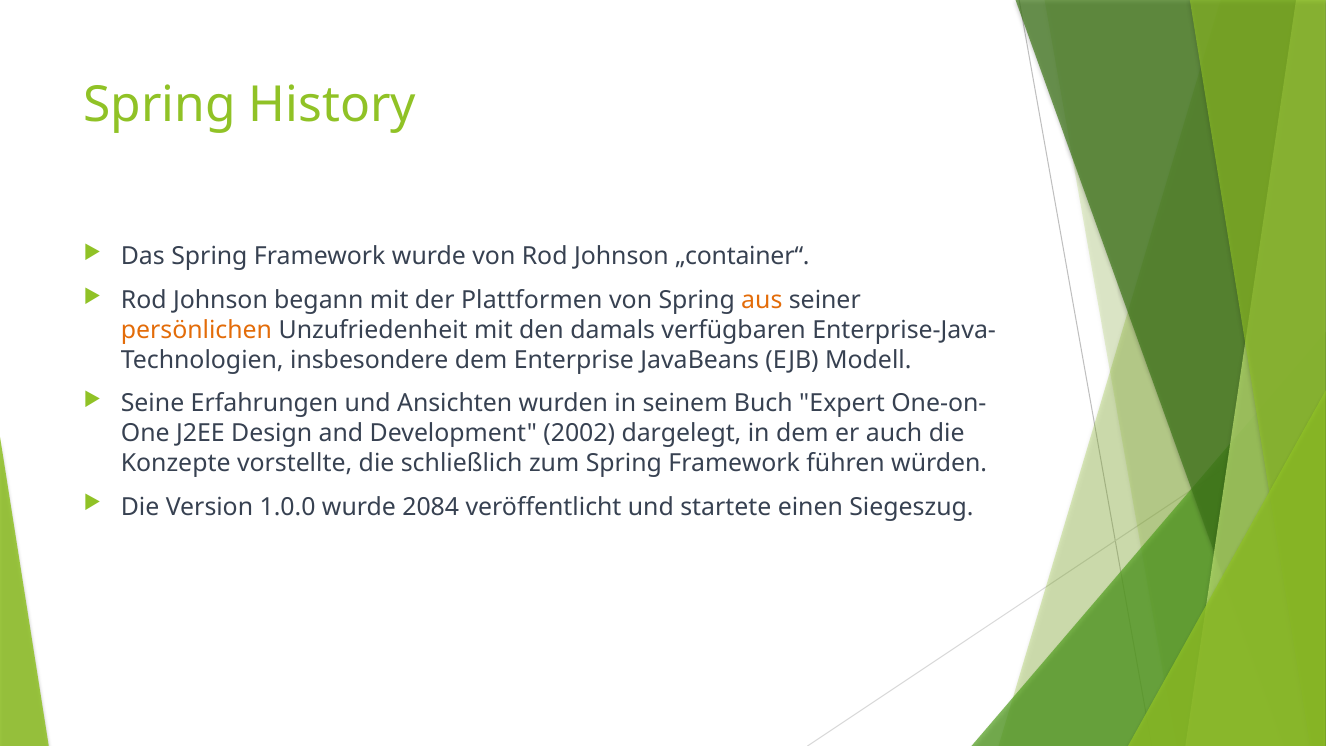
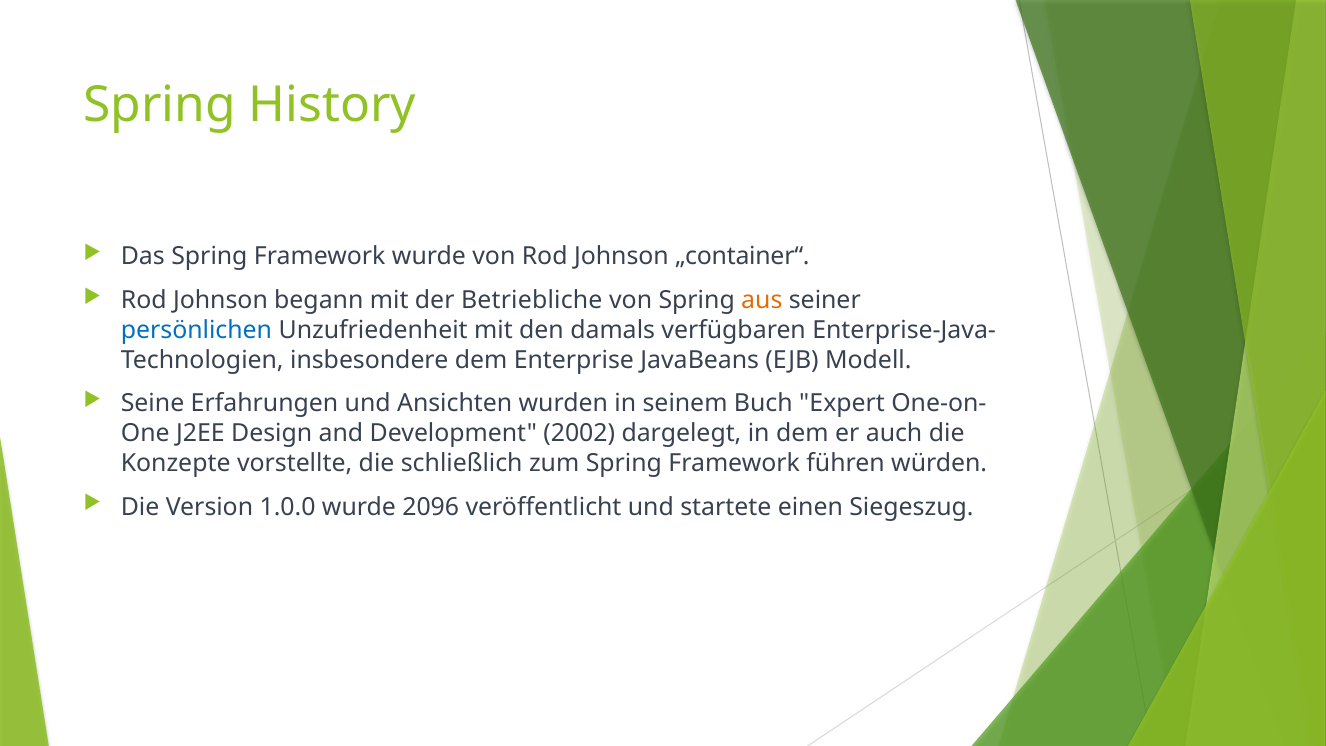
Plattformen: Plattformen -> Betriebliche
persönlichen colour: orange -> blue
2084: 2084 -> 2096
